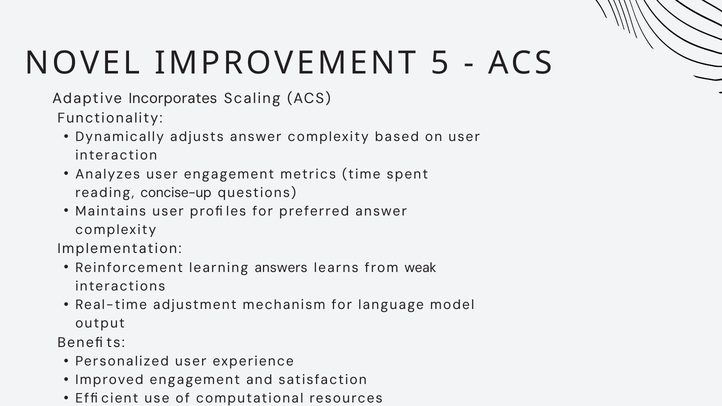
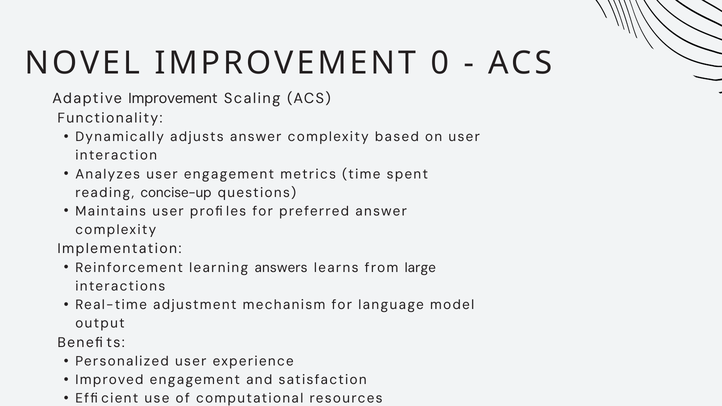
5: 5 -> 0
Adaptive Incorporates: Incorporates -> Improvement
weak: weak -> large
